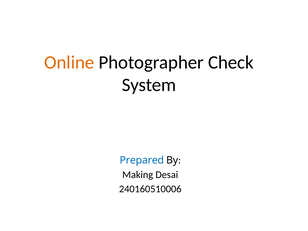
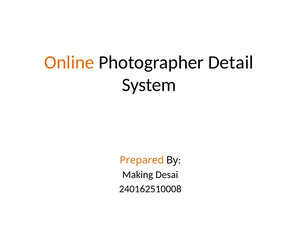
Check: Check -> Detail
Prepared colour: blue -> orange
240160510006: 240160510006 -> 240162510008
